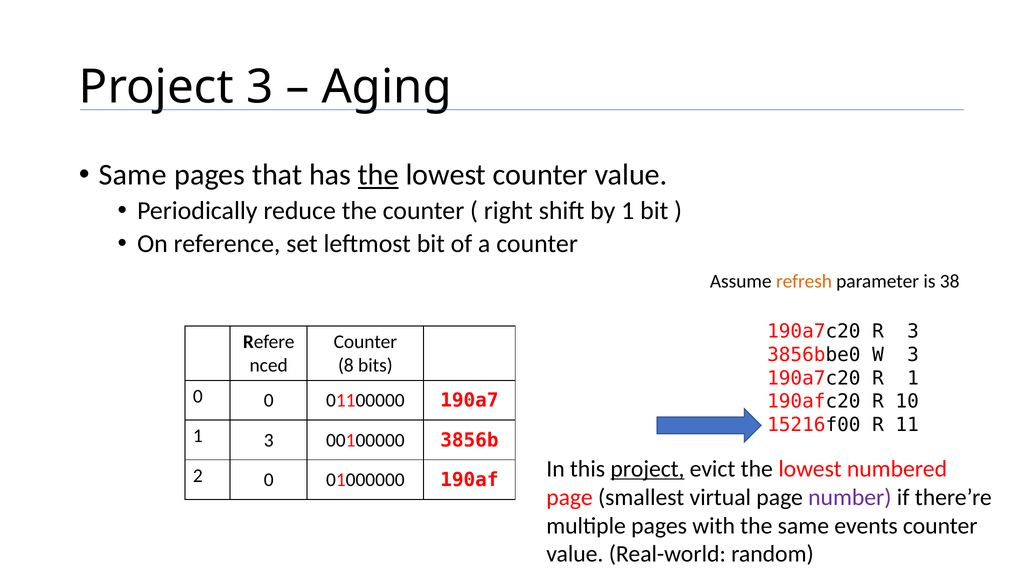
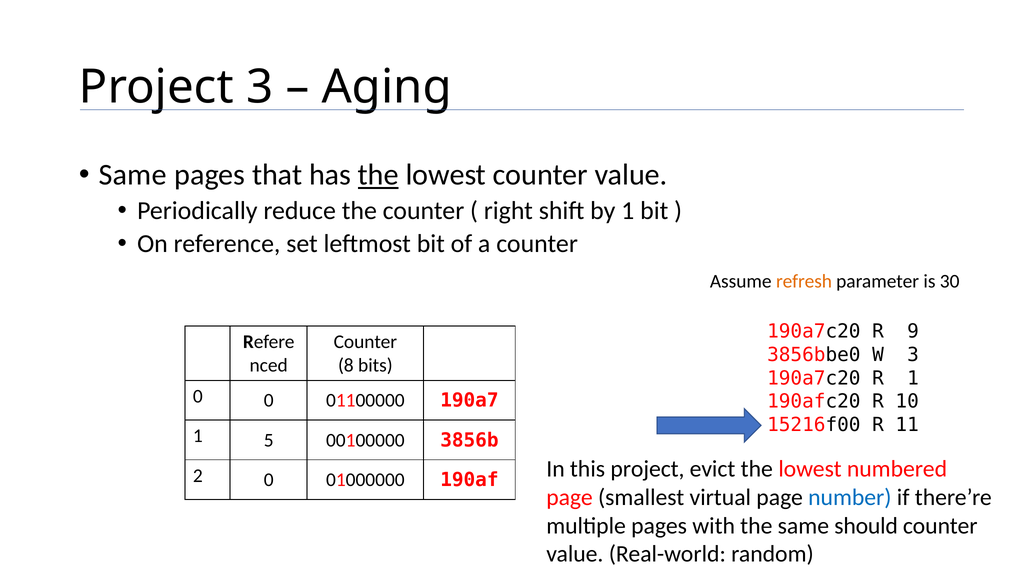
38: 38 -> 30
R 3: 3 -> 9
1 3: 3 -> 5
project at (647, 469) underline: present -> none
number colour: purple -> blue
events: events -> should
